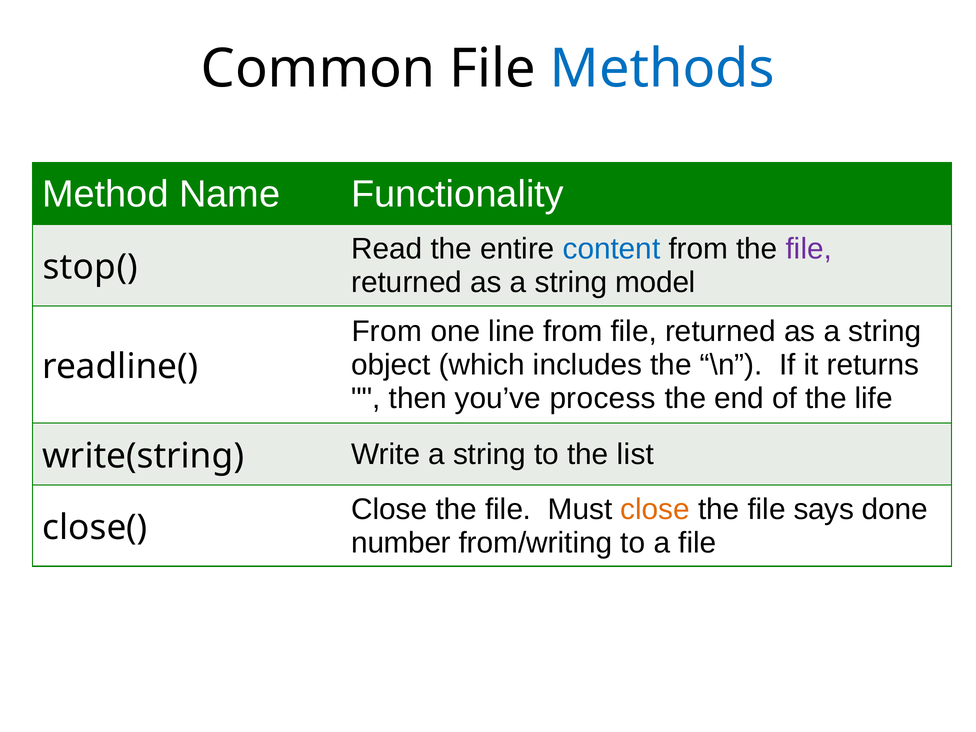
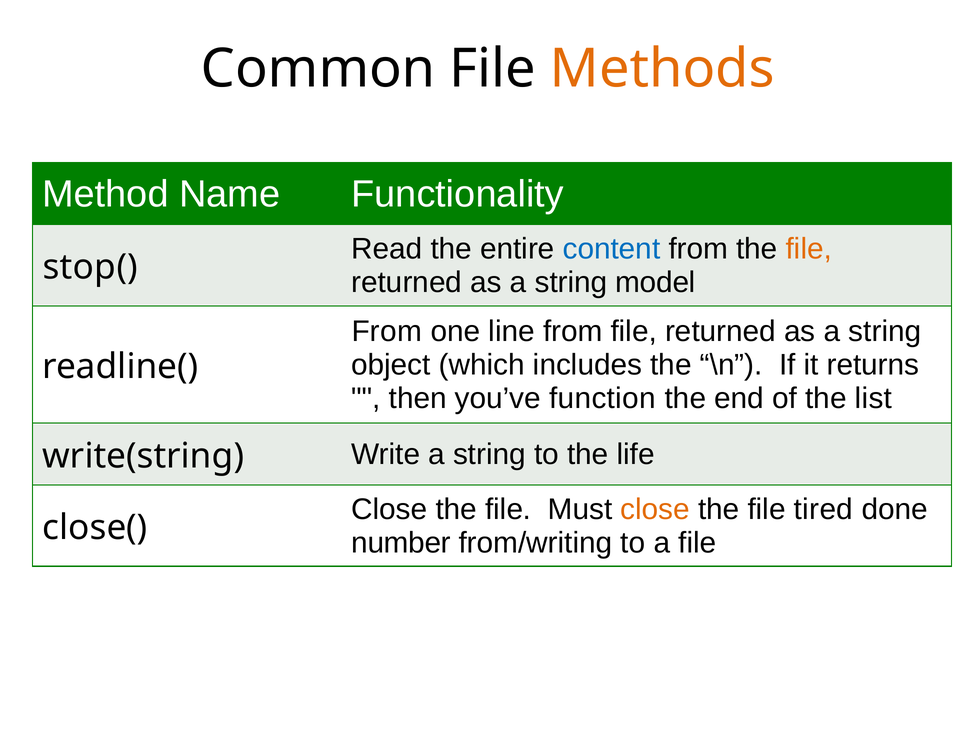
Methods colour: blue -> orange
file at (809, 249) colour: purple -> orange
process: process -> function
life: life -> list
list: list -> life
says: says -> tired
